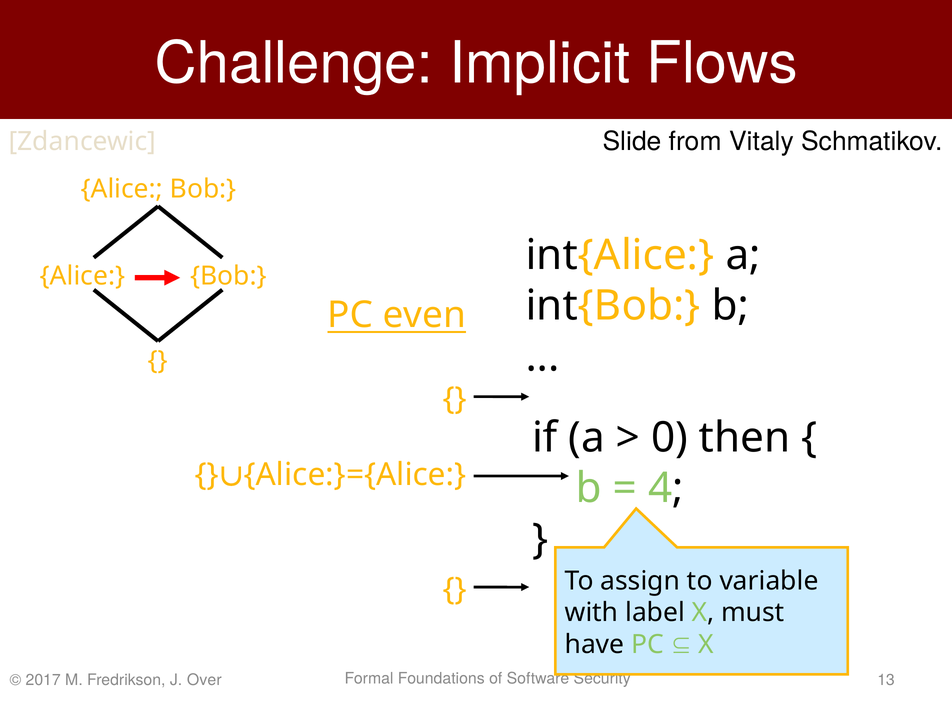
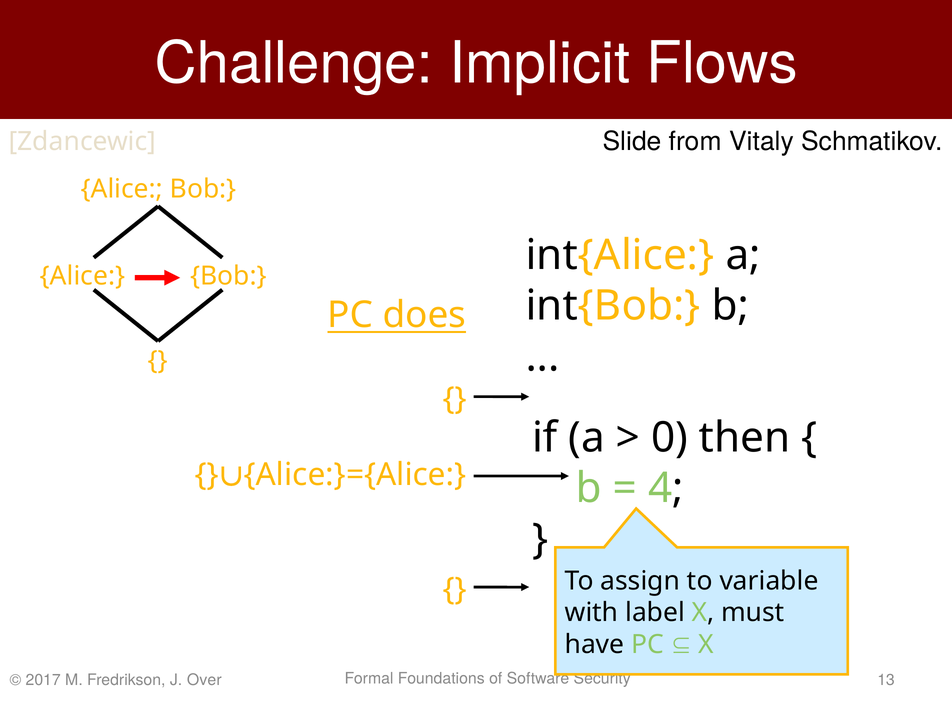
even: even -> does
